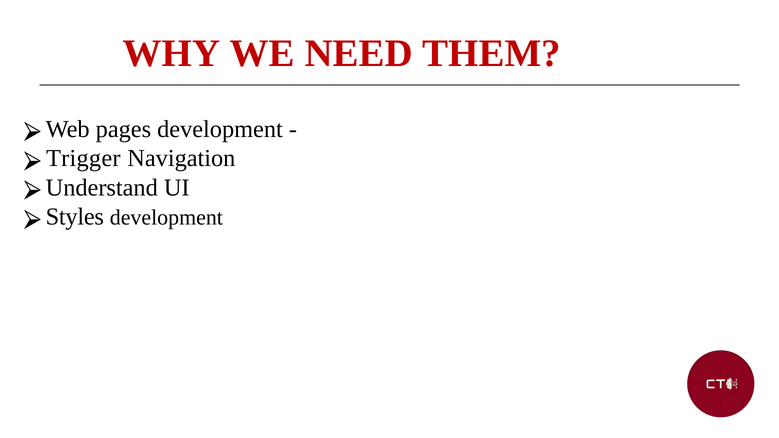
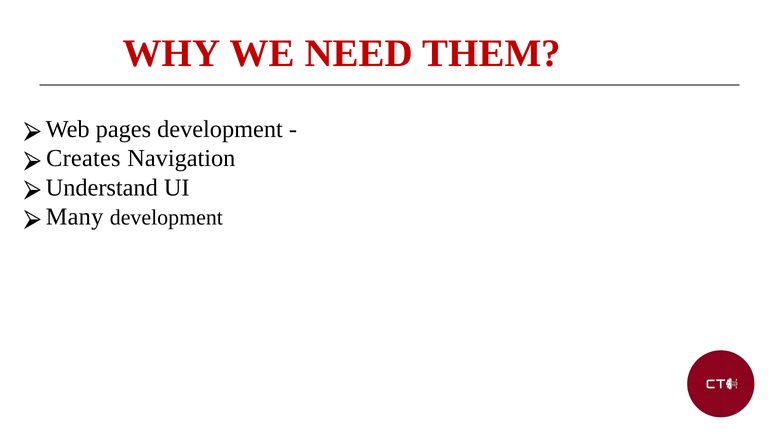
Trigger: Trigger -> Creates
Styles: Styles -> Many
